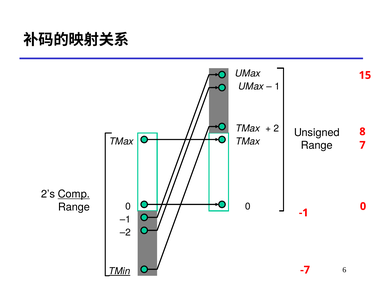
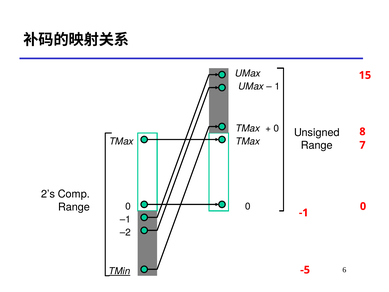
2 at (276, 128): 2 -> 0
Comp underline: present -> none
-7: -7 -> -5
